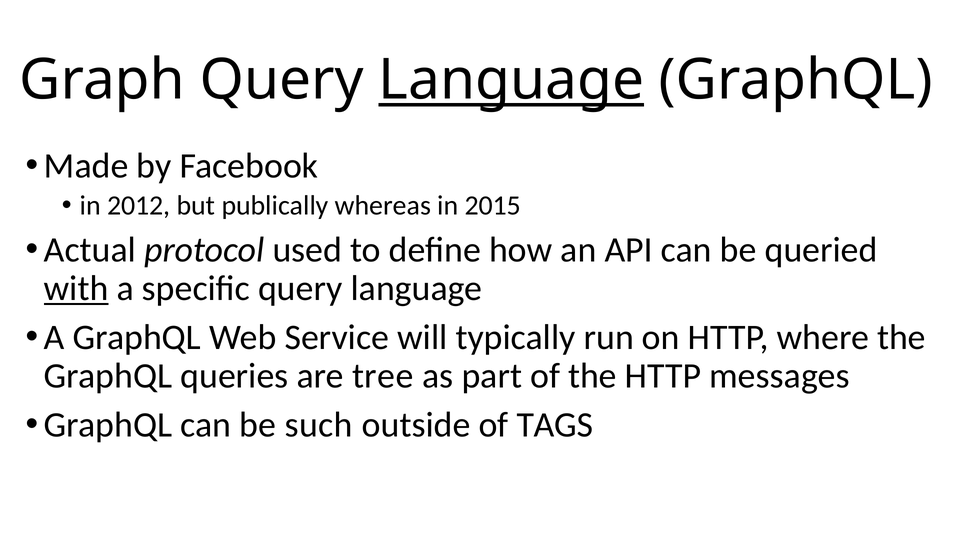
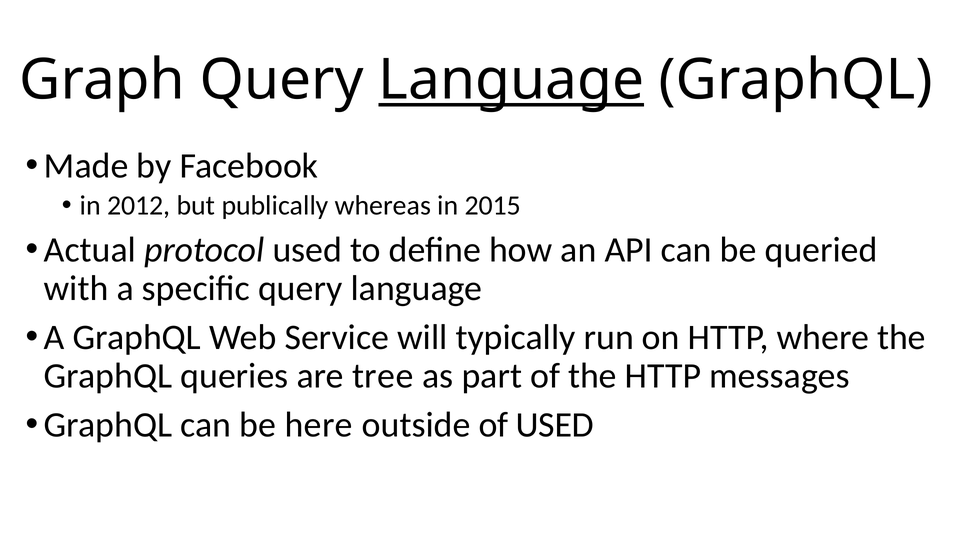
with underline: present -> none
such: such -> here
of TAGS: TAGS -> USED
